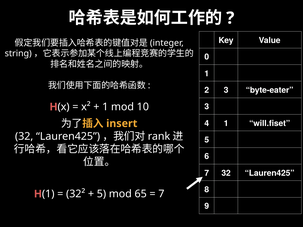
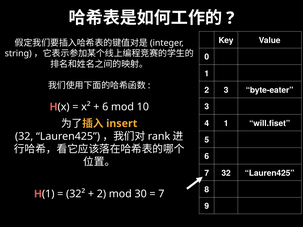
1 at (105, 107): 1 -> 6
5 at (101, 194): 5 -> 2
65: 65 -> 30
